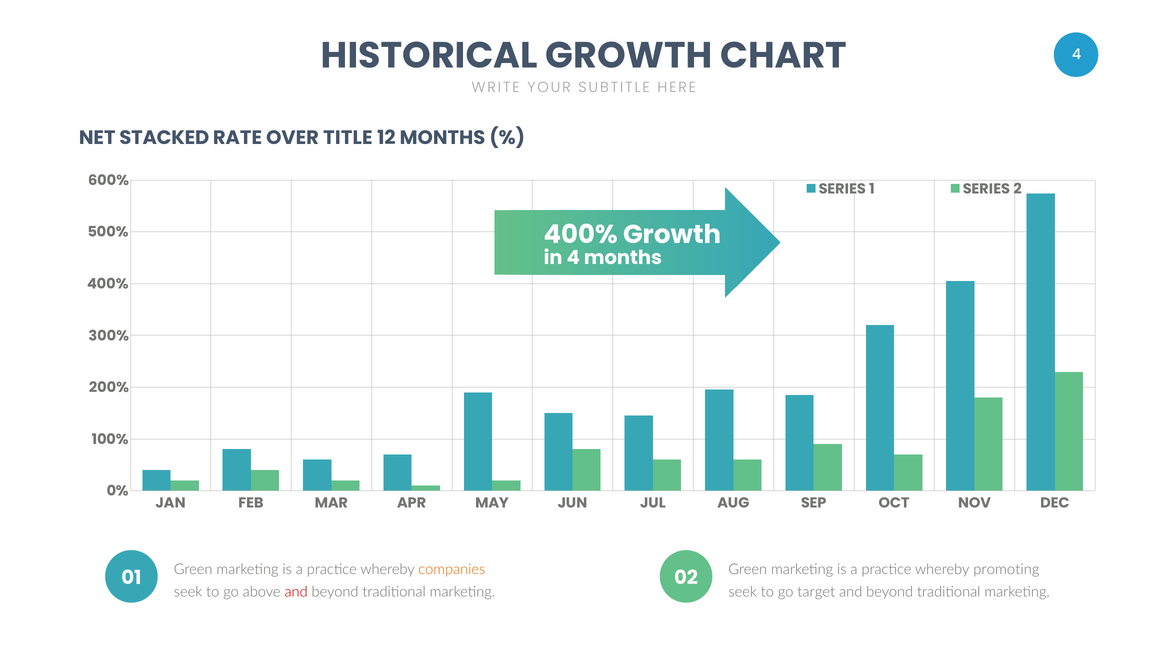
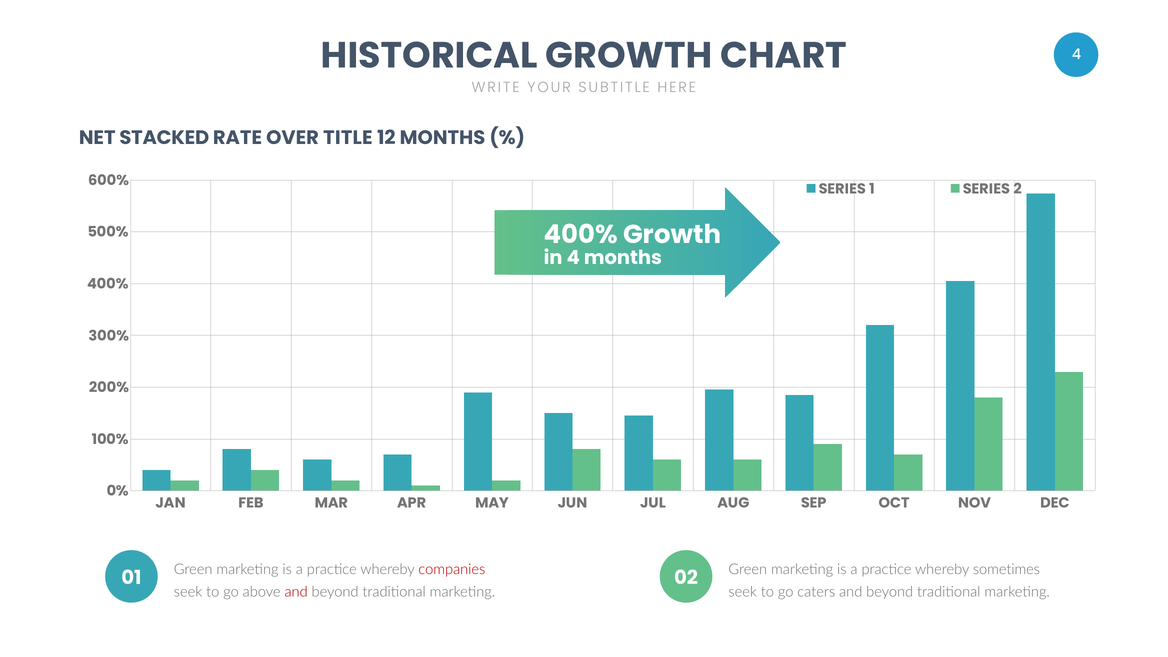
companies colour: orange -> red
promoting: promoting -> sometimes
target: target -> caters
